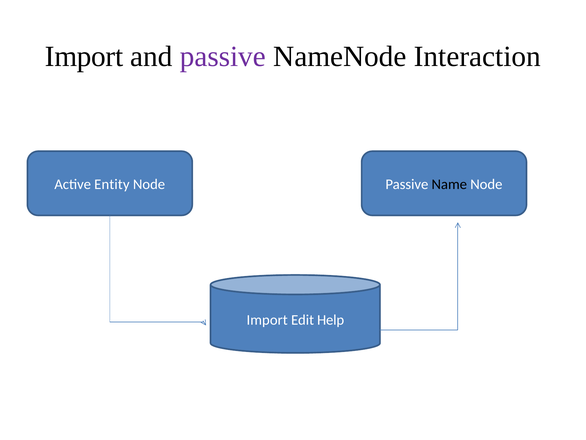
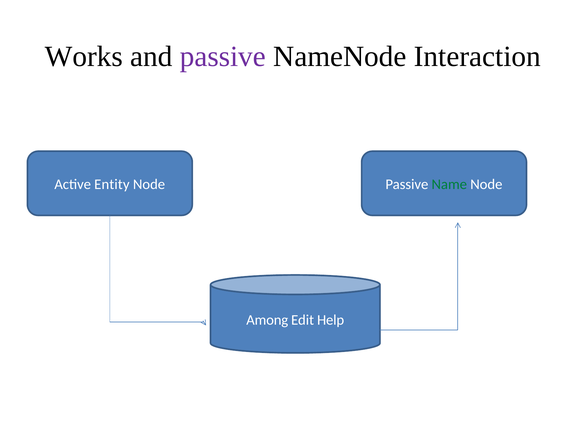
Import at (84, 56): Import -> Works
Name colour: black -> green
Import at (267, 319): Import -> Among
